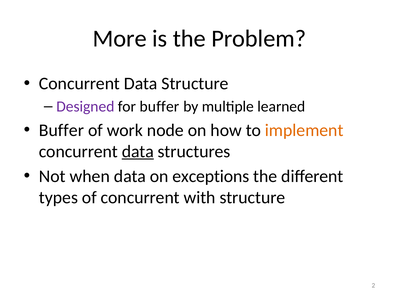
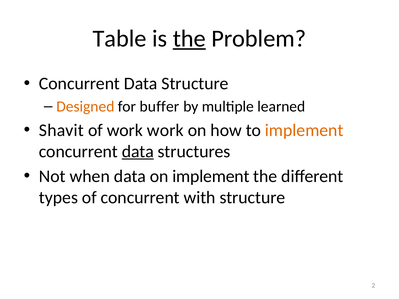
More: More -> Table
the at (189, 39) underline: none -> present
Designed colour: purple -> orange
Buffer at (61, 130): Buffer -> Shavit
work node: node -> work
on exceptions: exceptions -> implement
